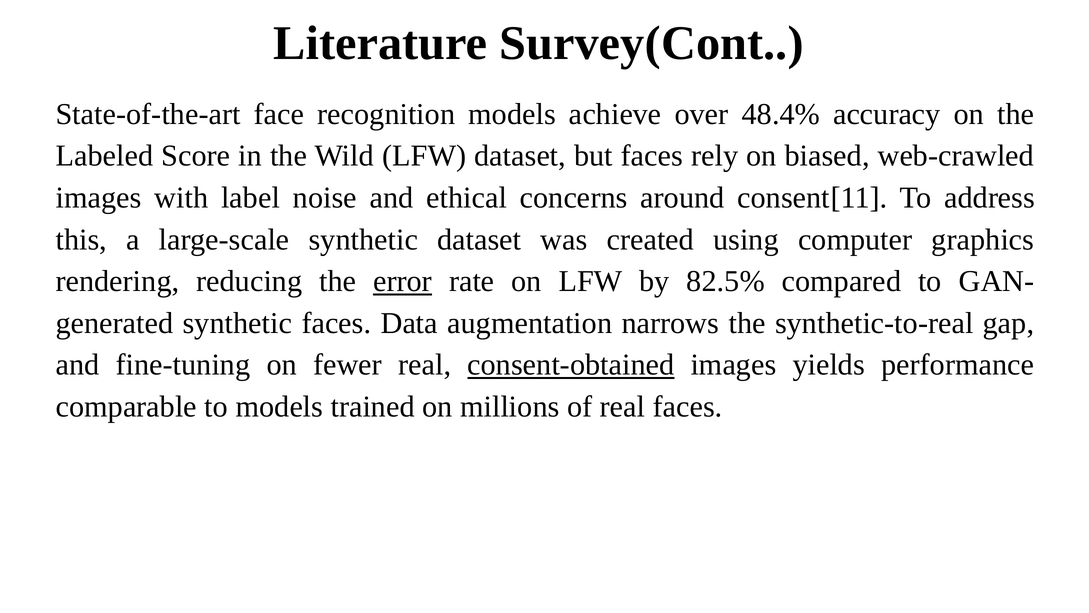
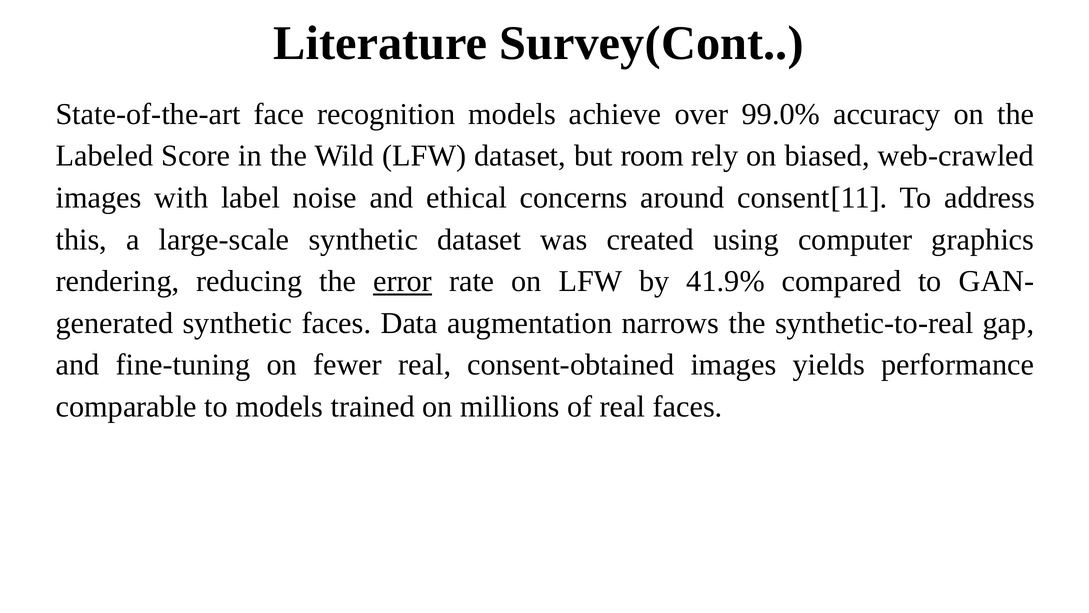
48.4%: 48.4% -> 99.0%
but faces: faces -> room
82.5%: 82.5% -> 41.9%
consent-obtained underline: present -> none
